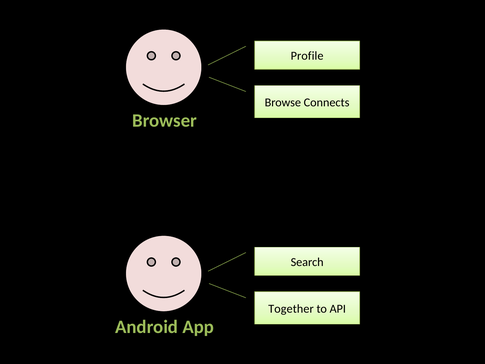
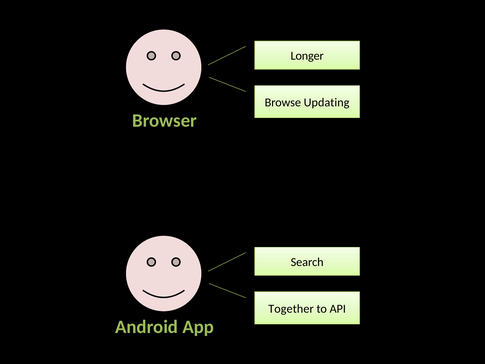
Profile: Profile -> Longer
Connects: Connects -> Updating
